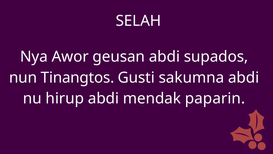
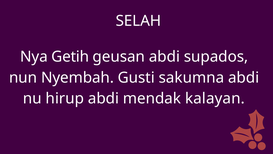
Awor: Awor -> Getih
Tinangtos: Tinangtos -> Nyembah
paparin: paparin -> kalayan
